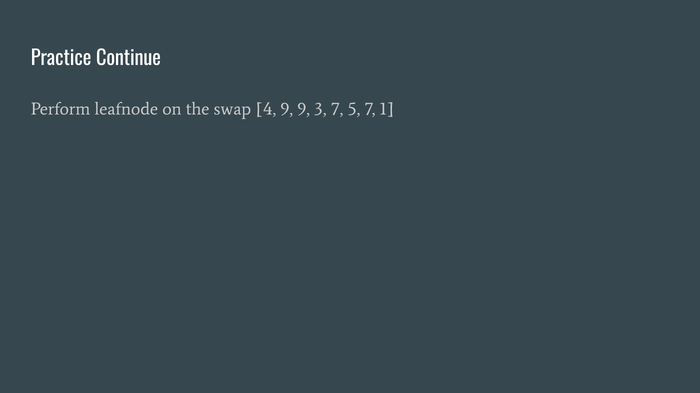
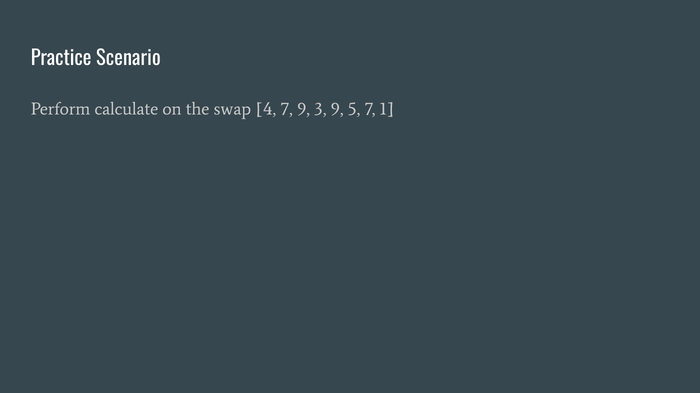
Continue: Continue -> Scenario
leafnode: leafnode -> calculate
4 9: 9 -> 7
3 7: 7 -> 9
